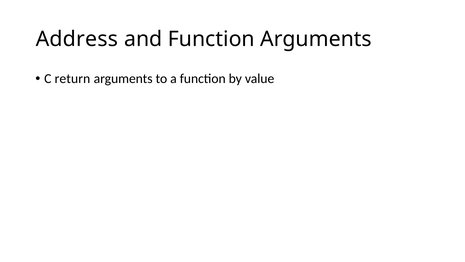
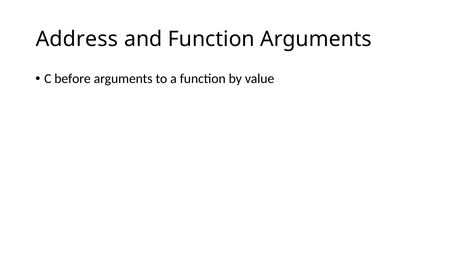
return: return -> before
